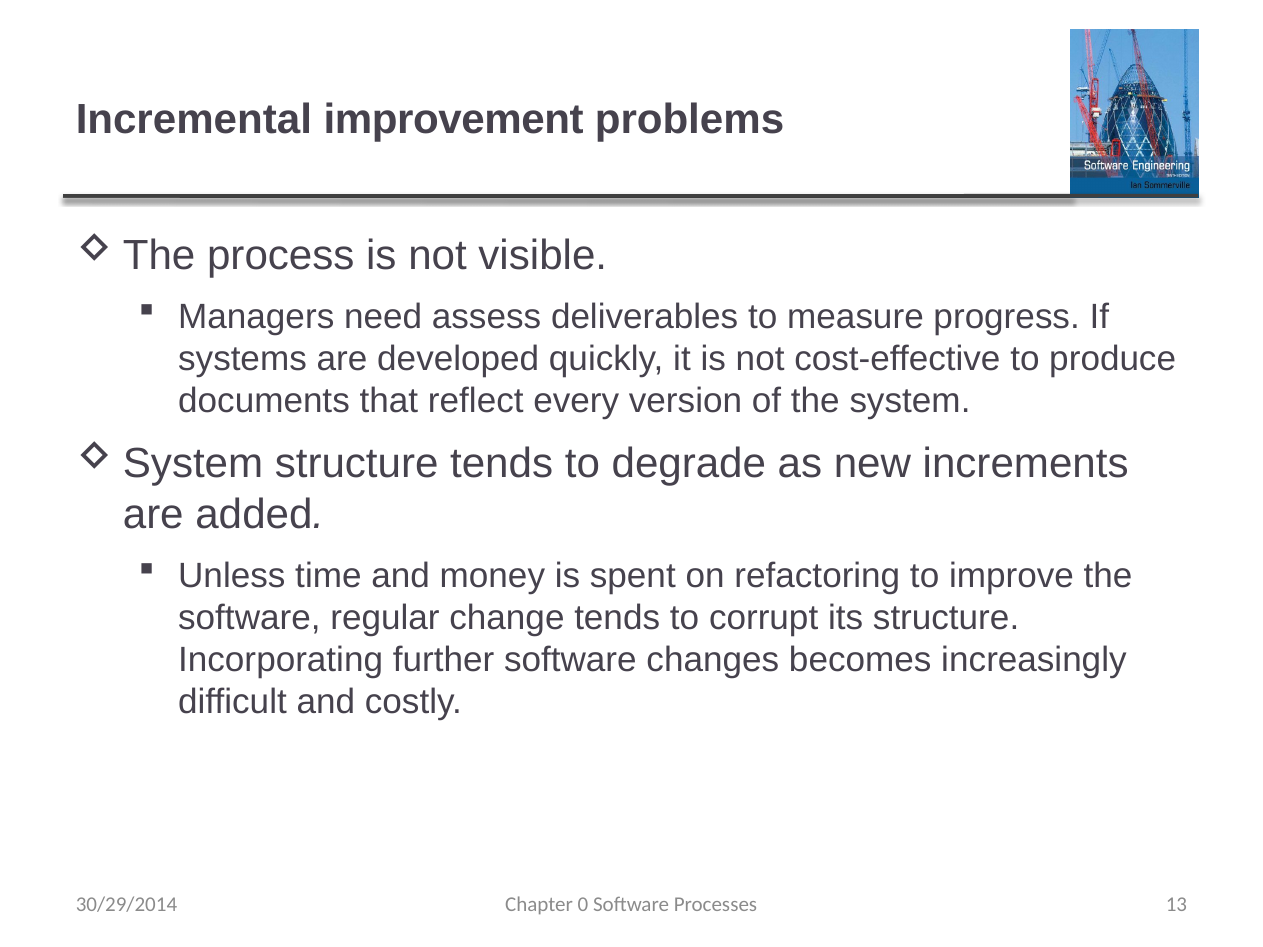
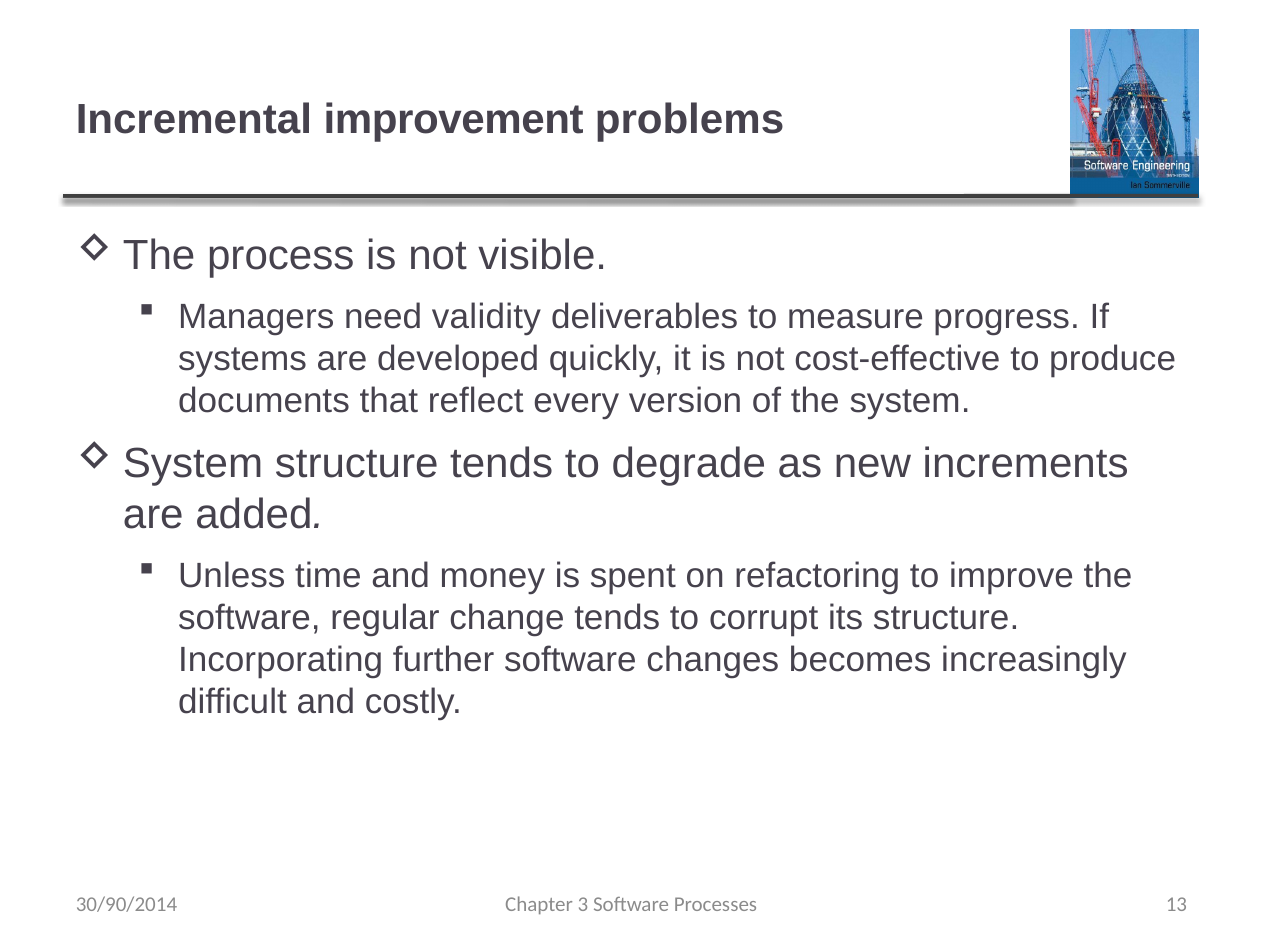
assess: assess -> validity
30/29/2014: 30/29/2014 -> 30/90/2014
0: 0 -> 3
